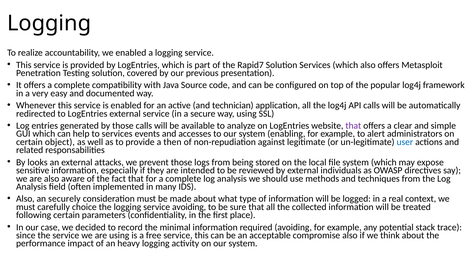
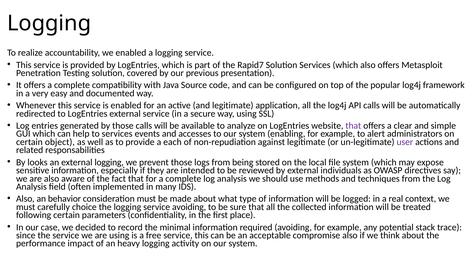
and technician: technician -> legitimate
then: then -> each
user colour: blue -> purple
external attacks: attacks -> logging
securely: securely -> behavior
